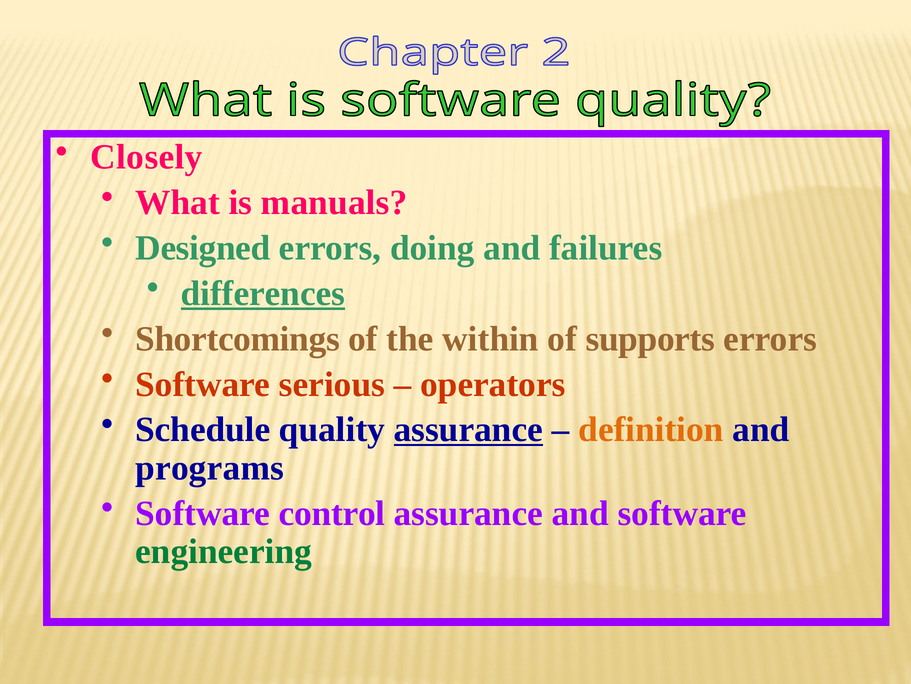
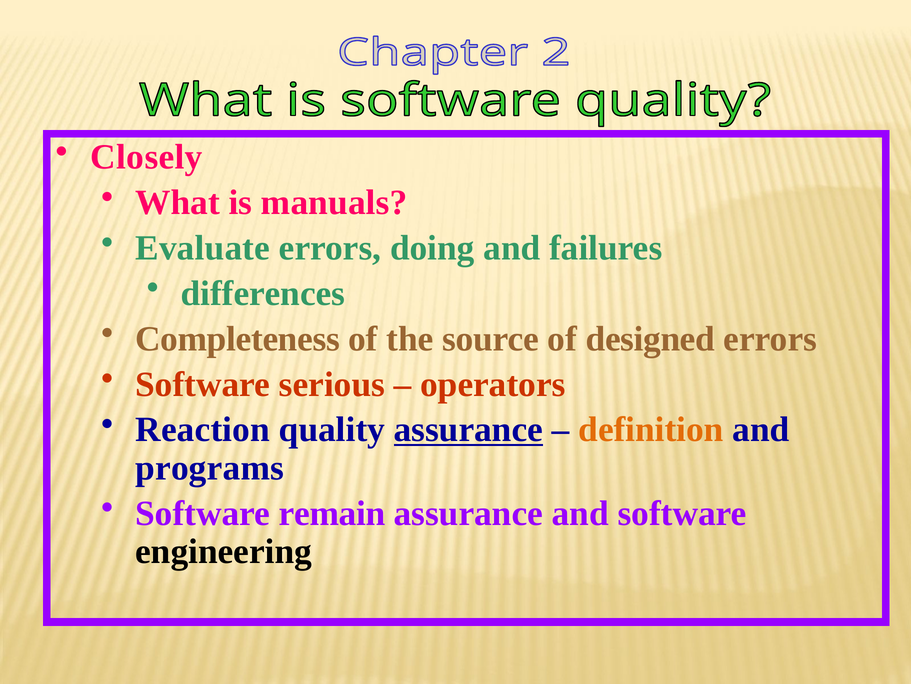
Designed: Designed -> Evaluate
differences underline: present -> none
Shortcomings: Shortcomings -> Completeness
within: within -> source
supports: supports -> designed
Schedule: Schedule -> Reaction
control: control -> remain
engineering colour: green -> black
